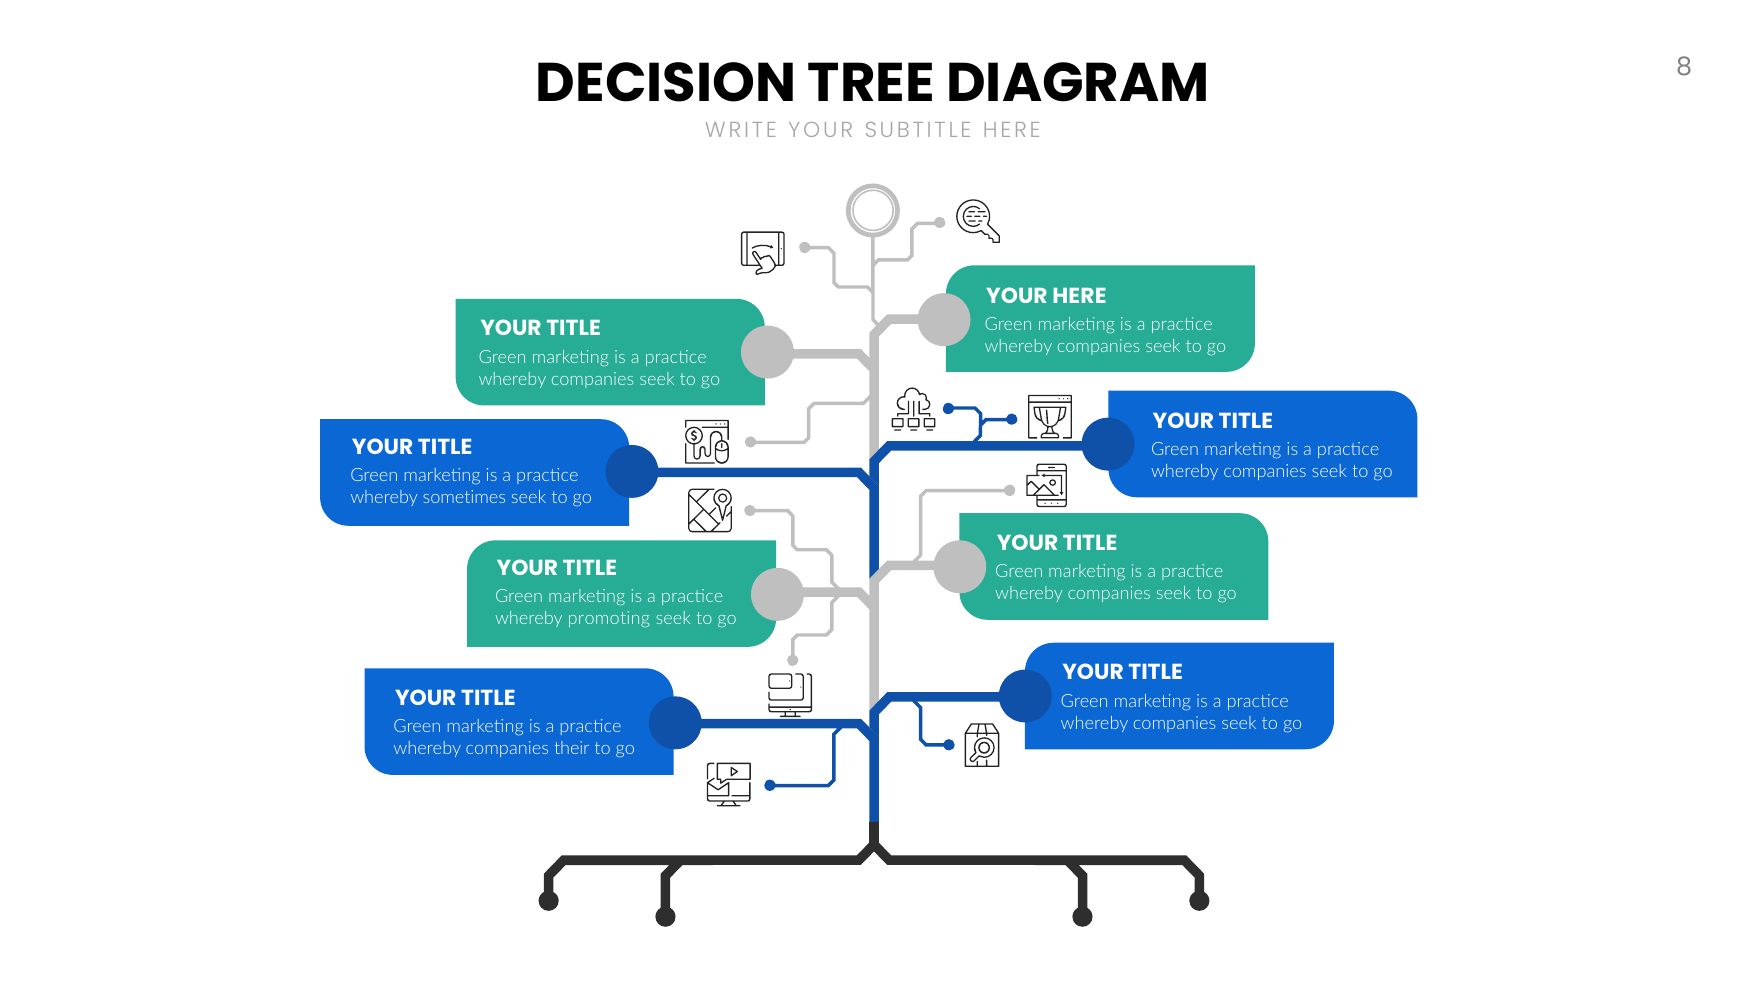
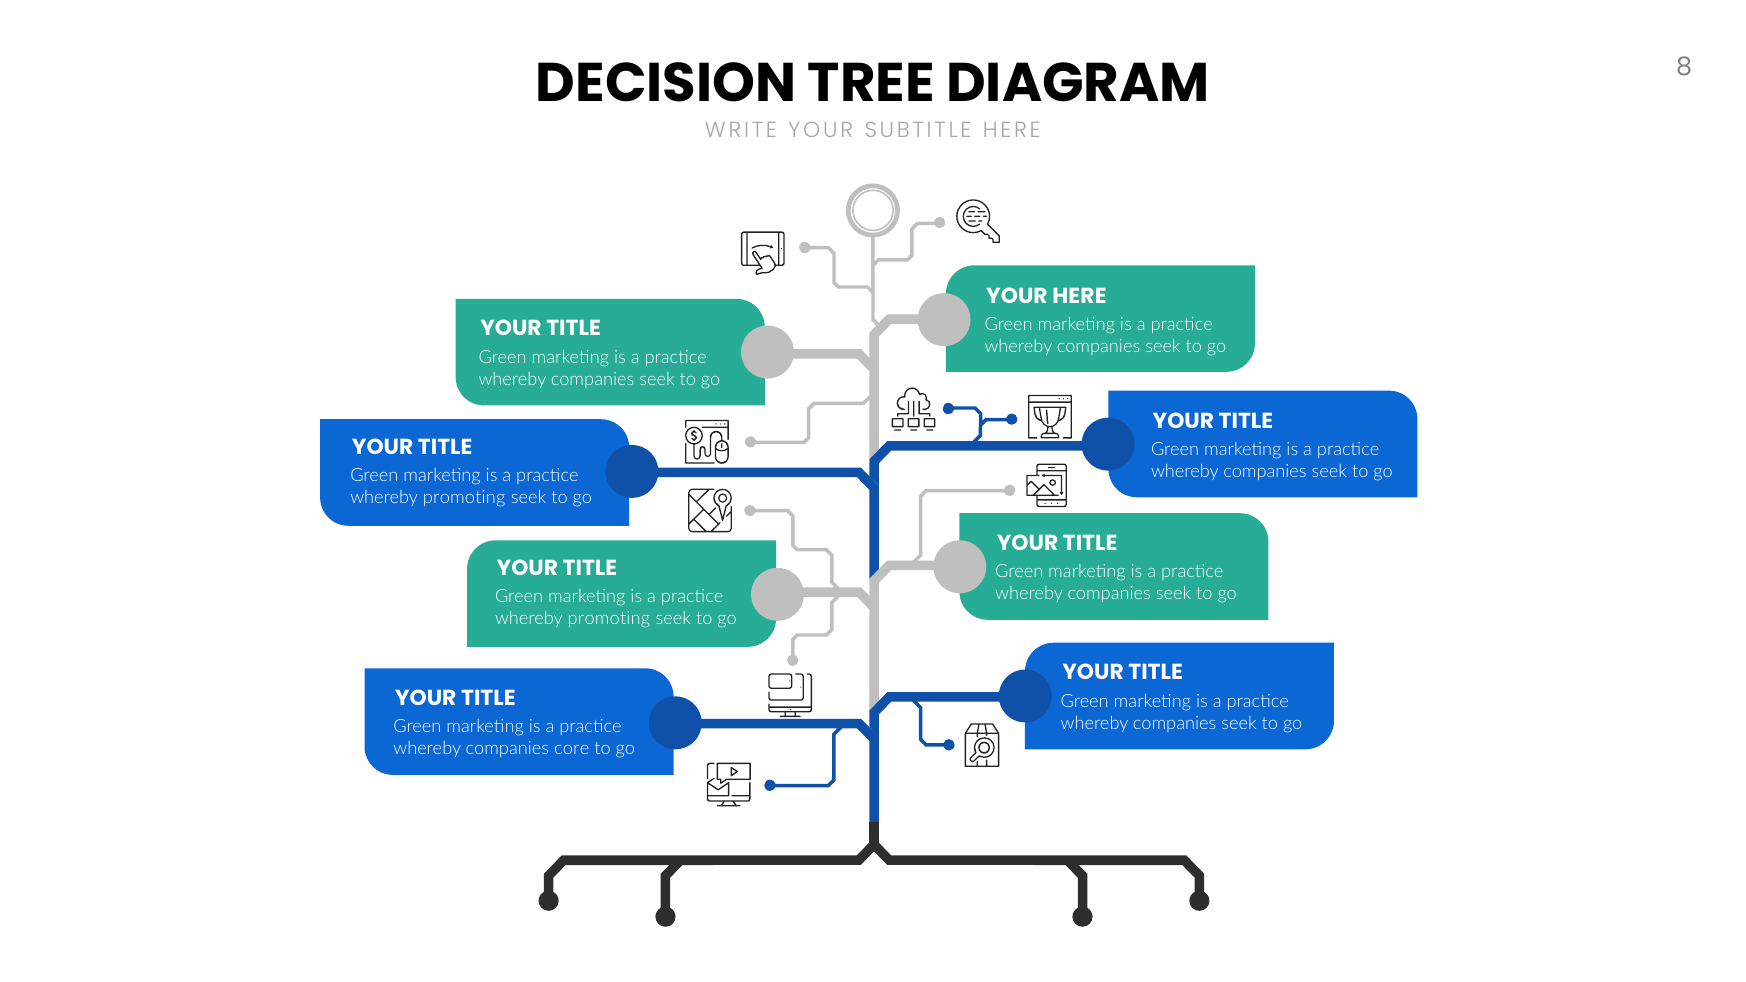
sometimes at (464, 498): sometimes -> promoting
their: their -> core
